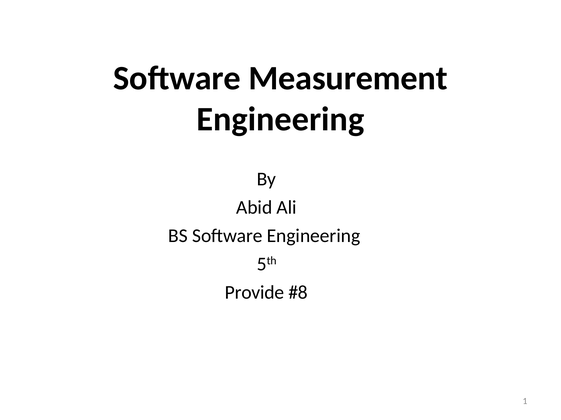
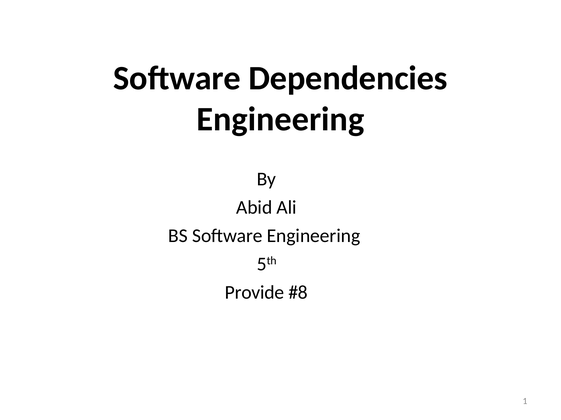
Measurement: Measurement -> Dependencies
